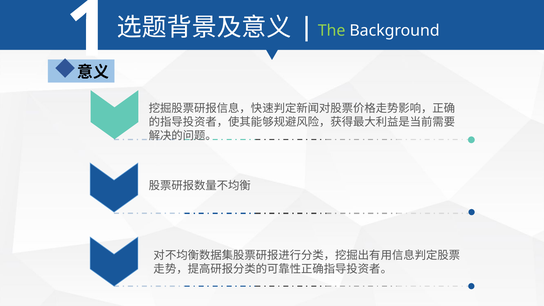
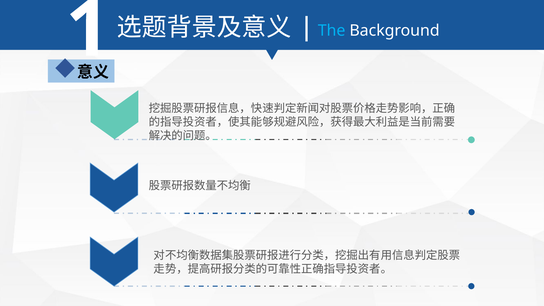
The colour: light green -> light blue
